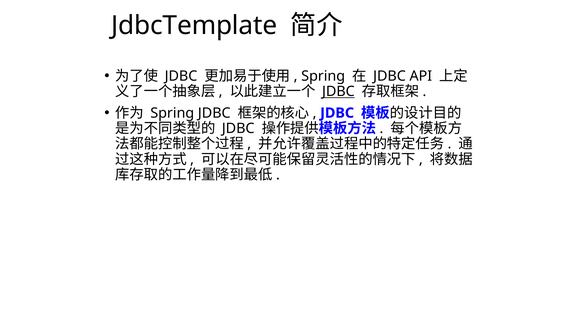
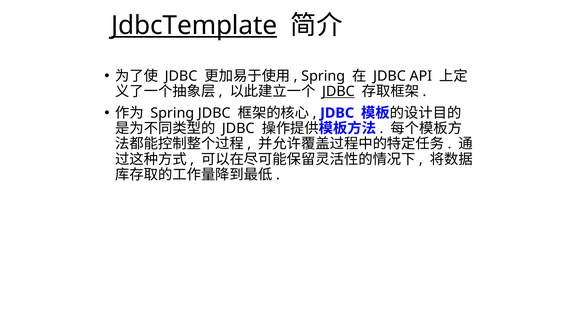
JdbcTemplate underline: none -> present
